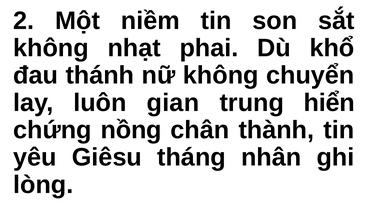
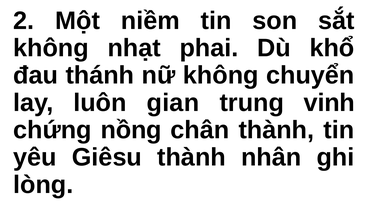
hiển: hiển -> vinh
Giêsu tháng: tháng -> thành
